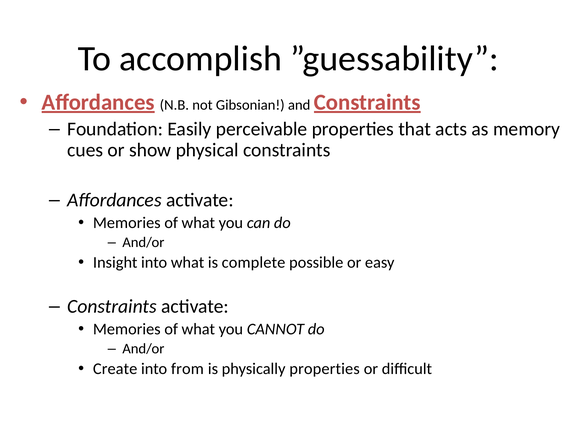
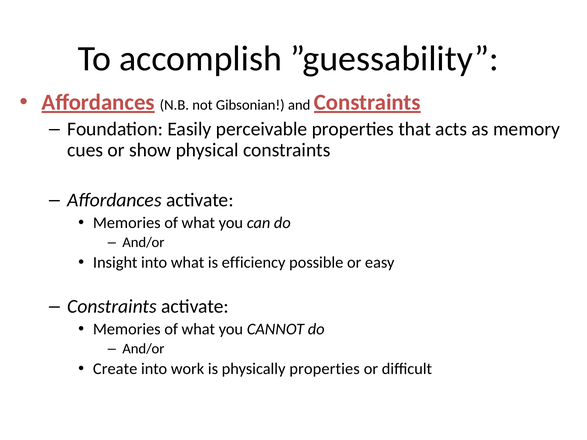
complete: complete -> efficiency
from: from -> work
